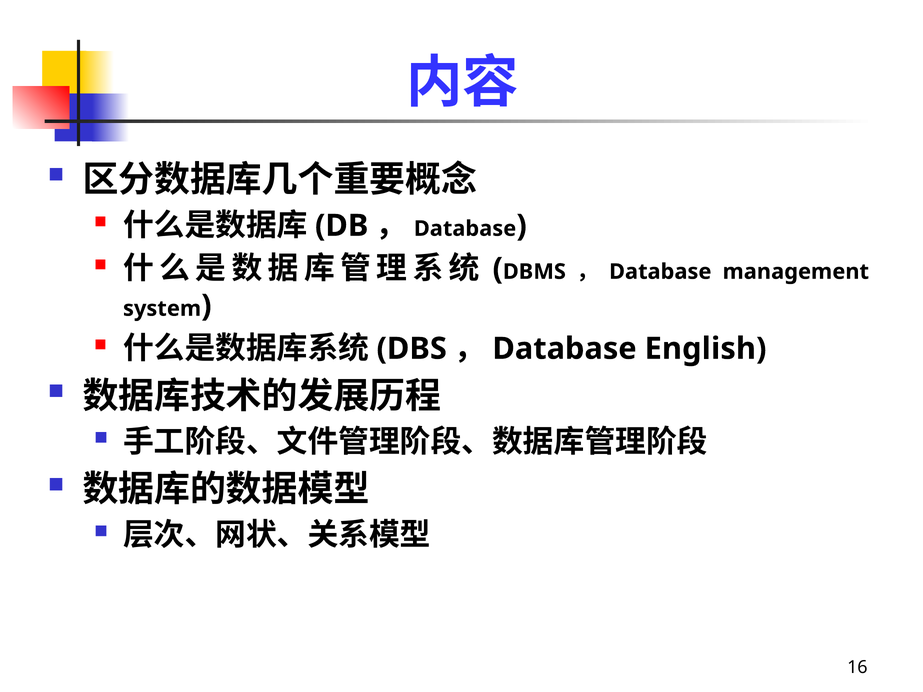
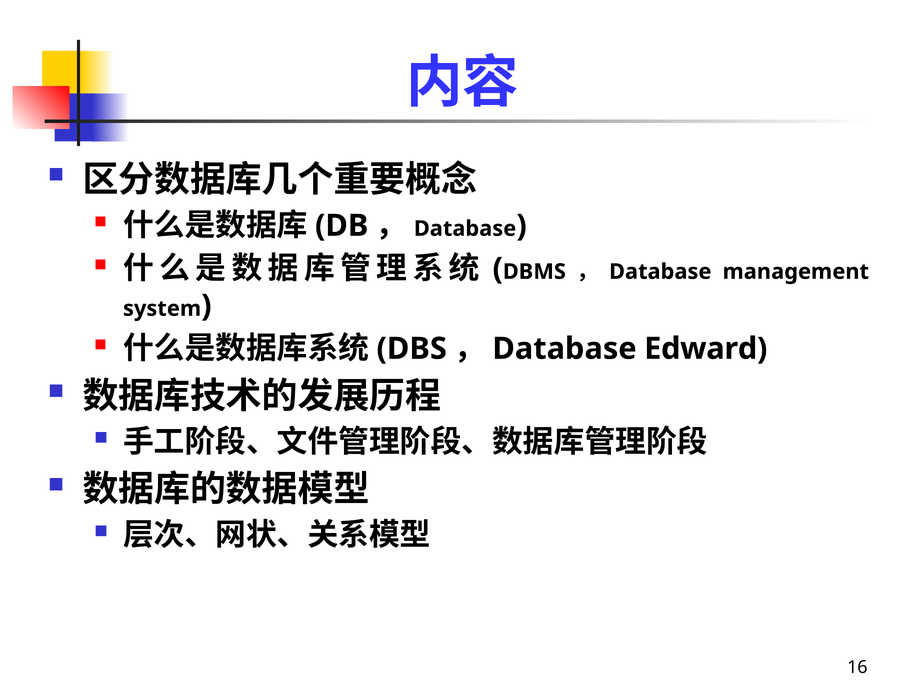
English: English -> Edward
